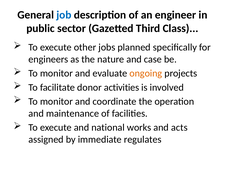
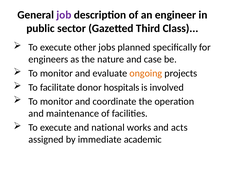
job colour: blue -> purple
activities: activities -> hospitals
regulates: regulates -> academic
